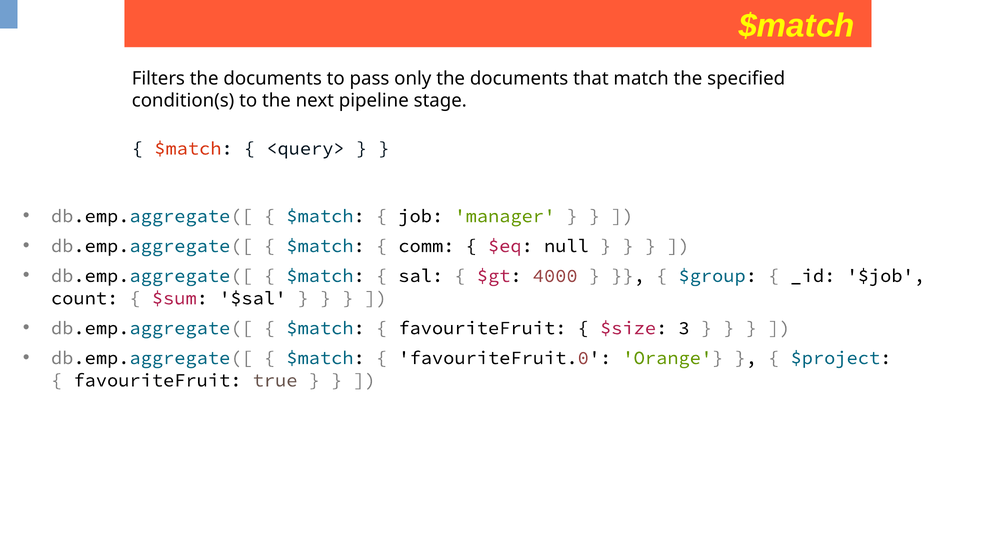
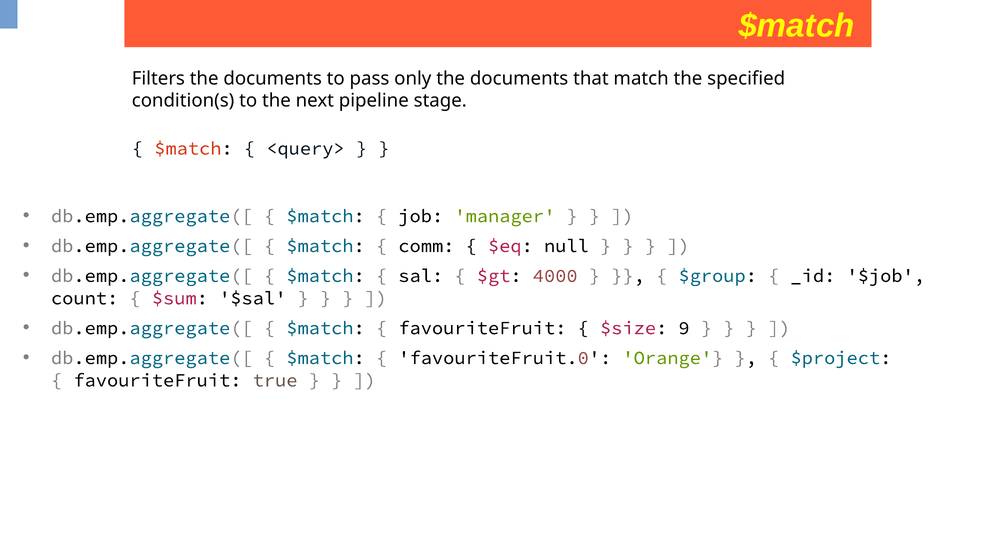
3: 3 -> 9
